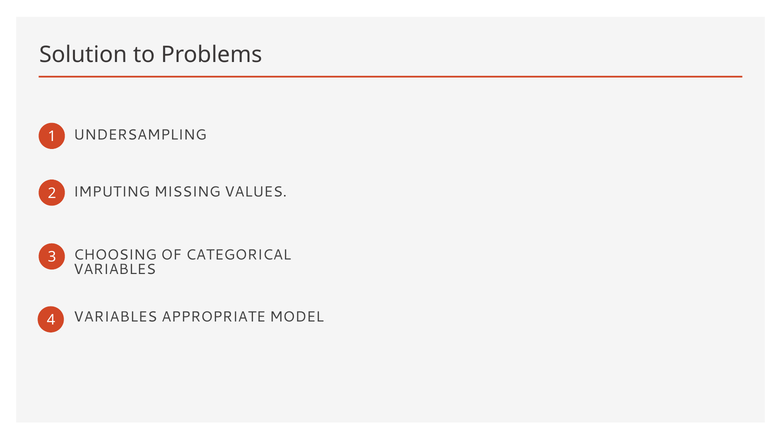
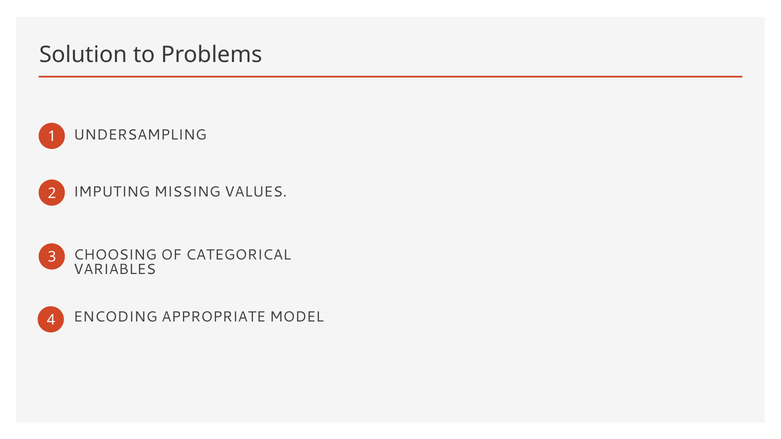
4 VARIABLES: VARIABLES -> ENCODING
